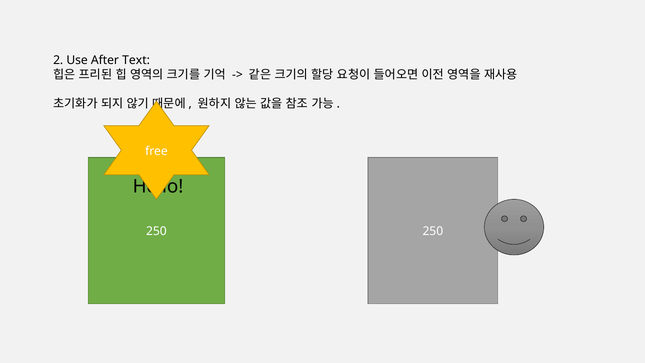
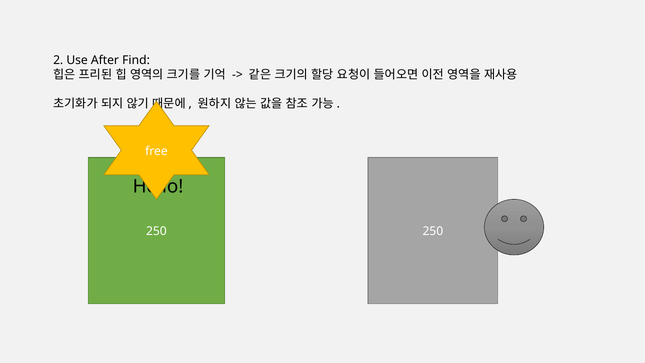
Text: Text -> Find
